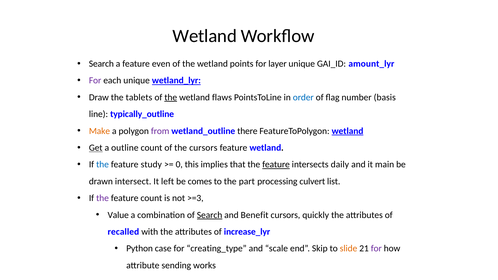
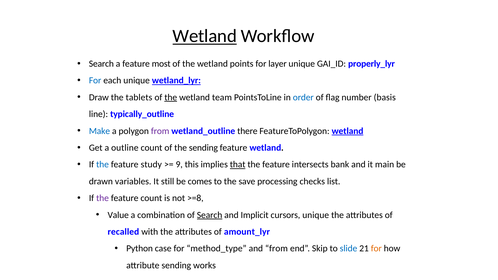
Wetland at (205, 36) underline: none -> present
even: even -> most
amount_lyr: amount_lyr -> properly_lyr
For at (95, 81) colour: purple -> blue
flaws: flaws -> team
Make colour: orange -> blue
Get underline: present -> none
the cursors: cursors -> sending
0: 0 -> 9
that underline: none -> present
feature at (276, 165) underline: present -> none
daily: daily -> bank
intersect: intersect -> variables
left: left -> still
part: part -> save
culvert: culvert -> checks
>=3: >=3 -> >=8
Benefit: Benefit -> Implicit
cursors quickly: quickly -> unique
increase_lyr: increase_lyr -> amount_lyr
creating_type: creating_type -> method_type
and scale: scale -> from
slide colour: orange -> blue
for at (376, 249) colour: purple -> orange
